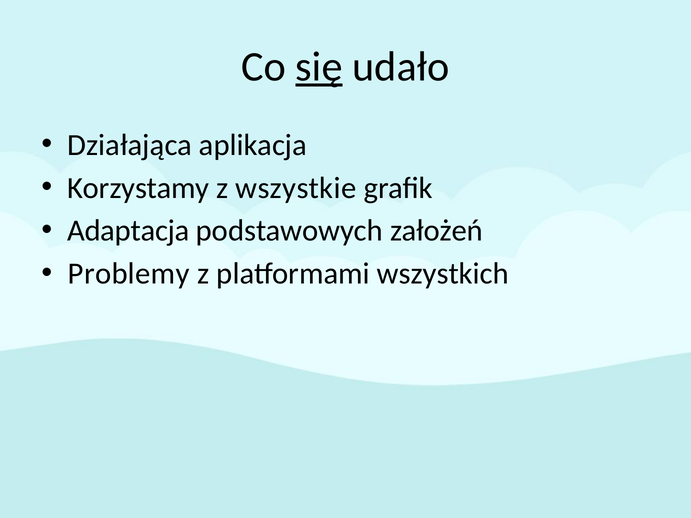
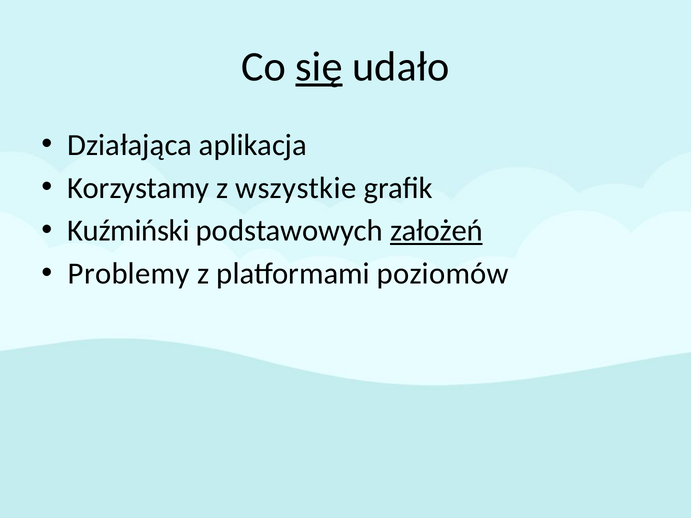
Adaptacja: Adaptacja -> Kuźmiński
założeń underline: none -> present
wszystkich: wszystkich -> poziomów
